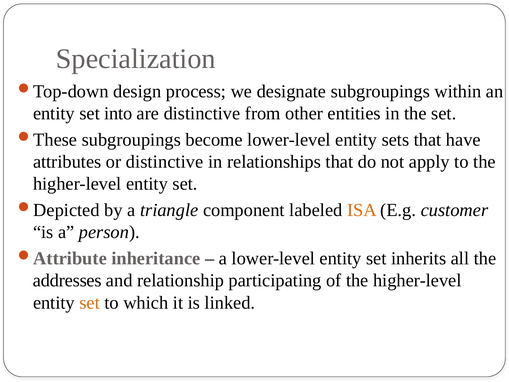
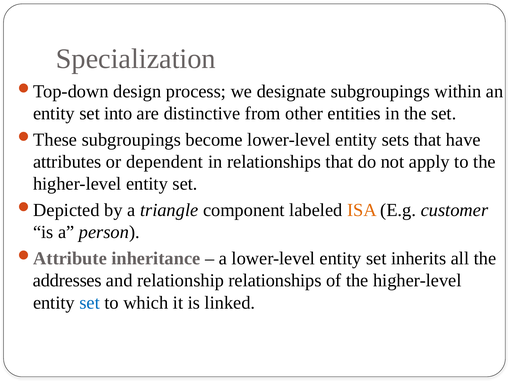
or distinctive: distinctive -> dependent
relationship participating: participating -> relationships
set at (90, 302) colour: orange -> blue
